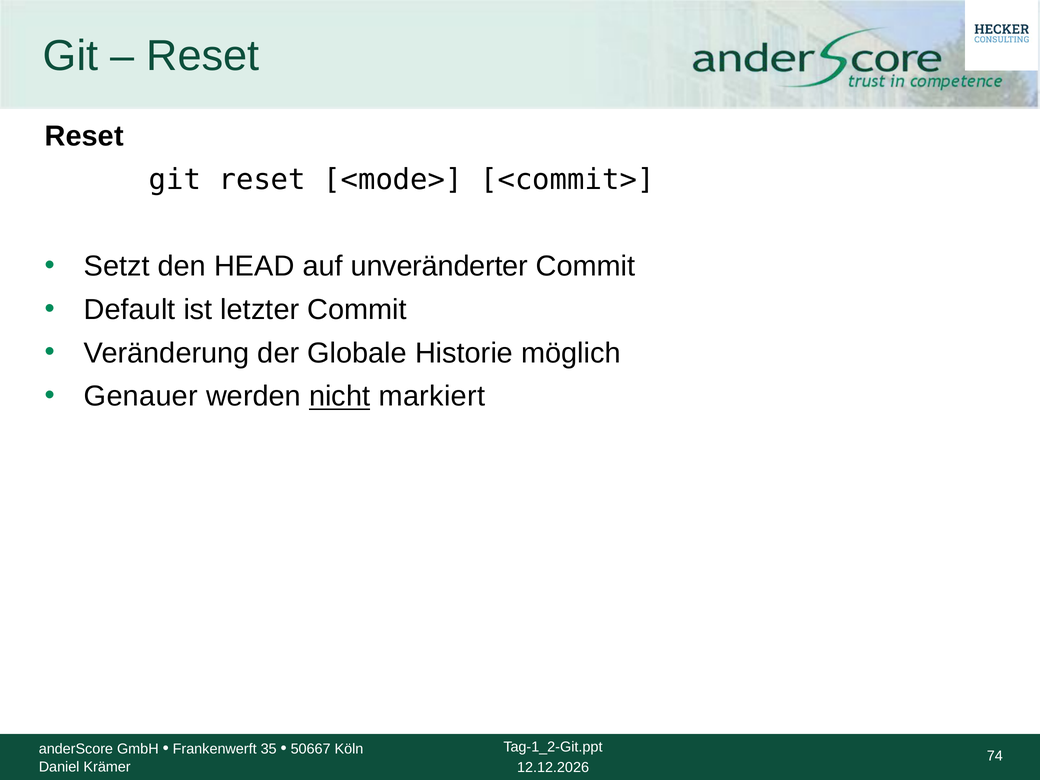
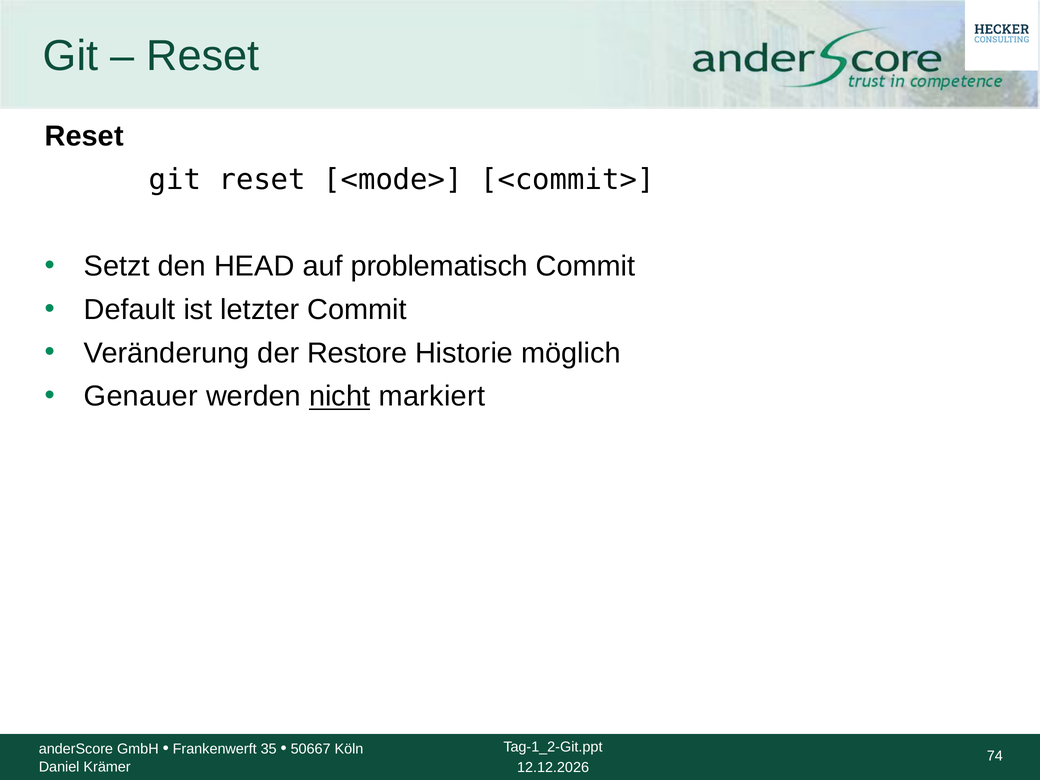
unveränderter: unveränderter -> problematisch
Globale: Globale -> Restore
